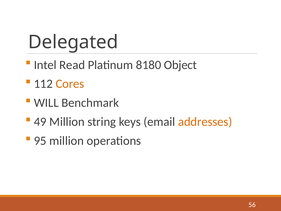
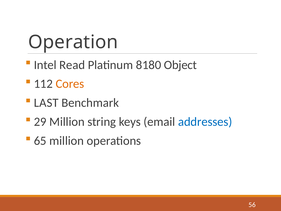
Delegated: Delegated -> Operation
WILL: WILL -> LAST
49: 49 -> 29
addresses colour: orange -> blue
95: 95 -> 65
